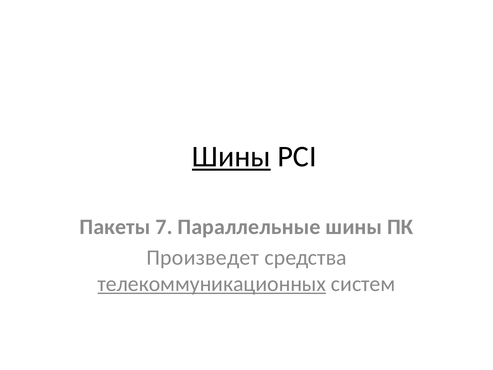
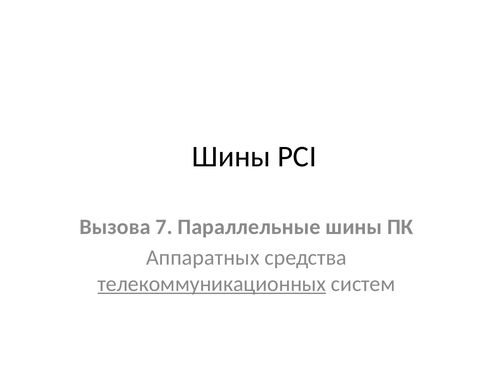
Шины at (231, 157) underline: present -> none
Пакеты: Пакеты -> Вызова
Произведет: Произведет -> Аппаратных
